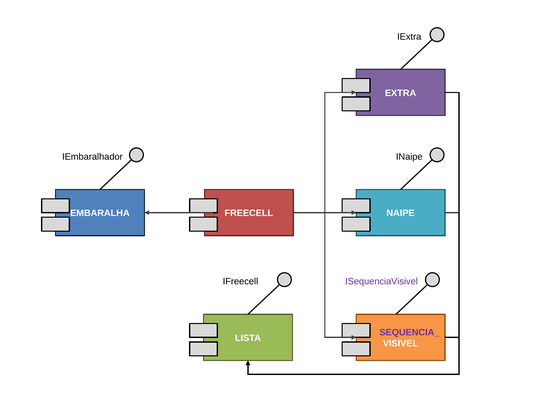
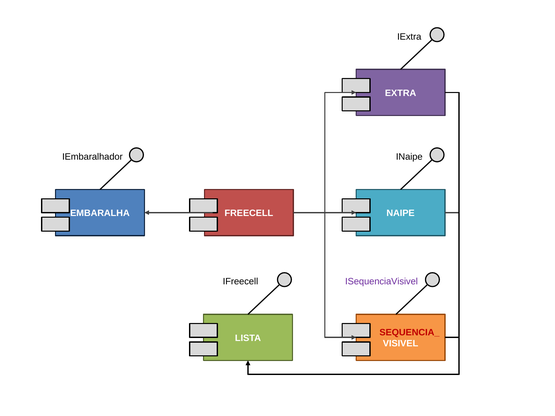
SEQUENCIA_ colour: purple -> red
